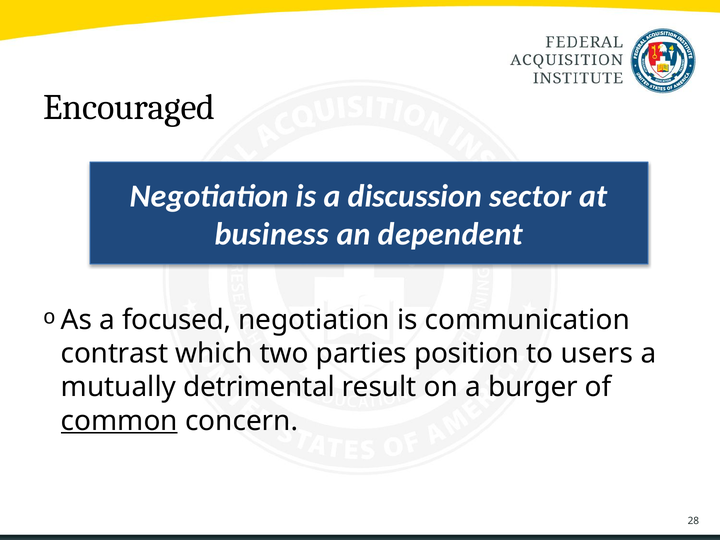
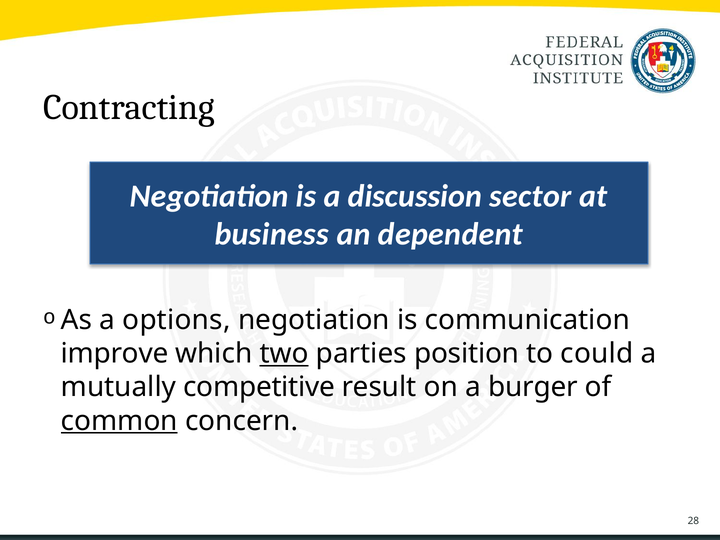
Encouraged: Encouraged -> Contracting
focused: focused -> options
contrast: contrast -> improve
two underline: none -> present
users: users -> could
detrimental: detrimental -> competitive
